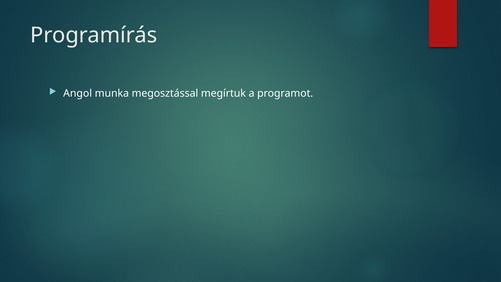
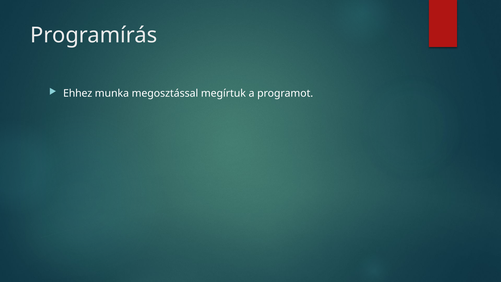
Angol: Angol -> Ehhez
